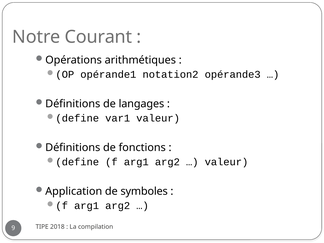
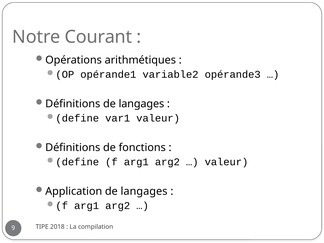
notation2: notation2 -> variable2
Application de symboles: symboles -> langages
